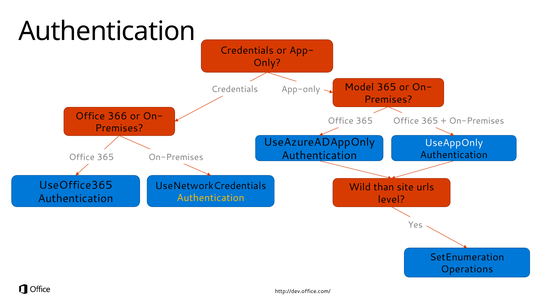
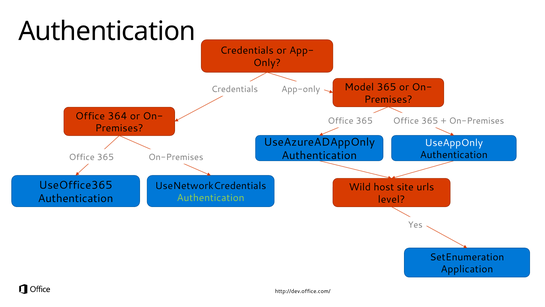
366: 366 -> 364
than: than -> host
Authentication at (211, 197) colour: yellow -> light green
Operations: Operations -> Application
